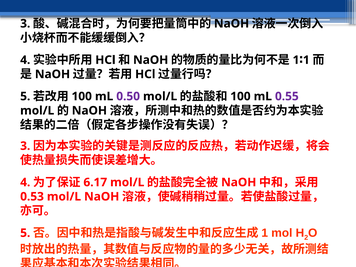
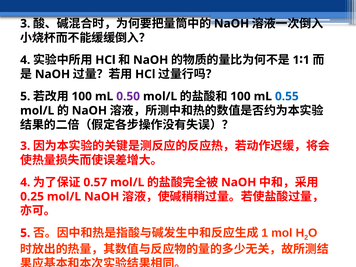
0.55 colour: purple -> blue
6.17: 6.17 -> 0.57
0.53: 0.53 -> 0.25
